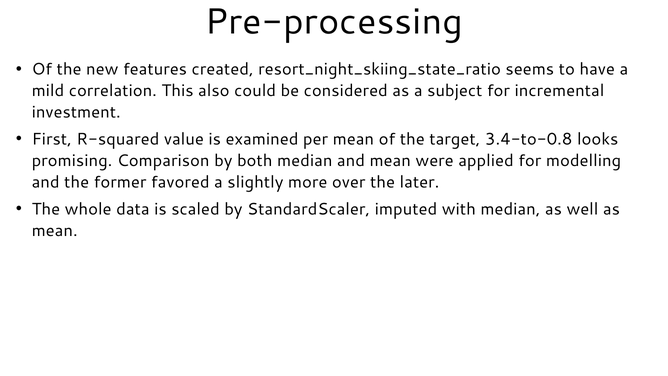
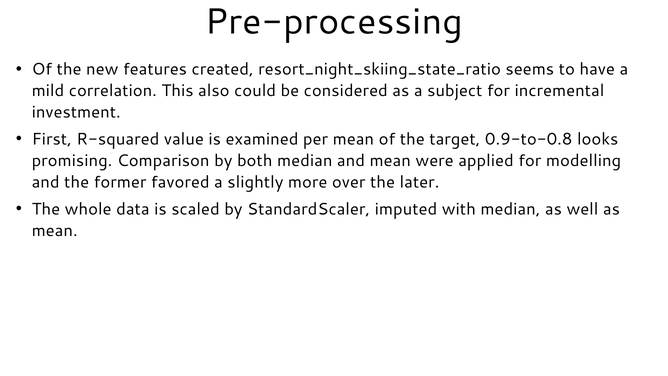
3.4-to-0.8: 3.4-to-0.8 -> 0.9-to-0.8
